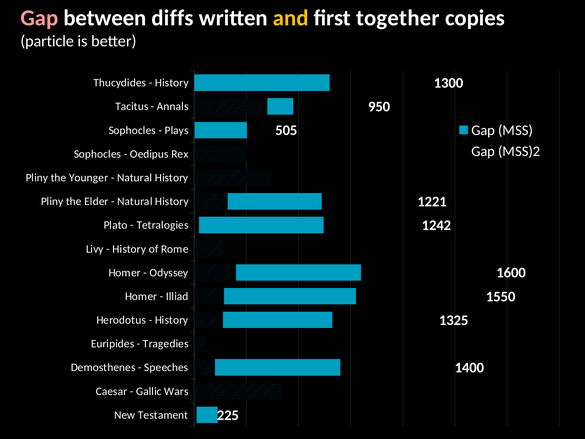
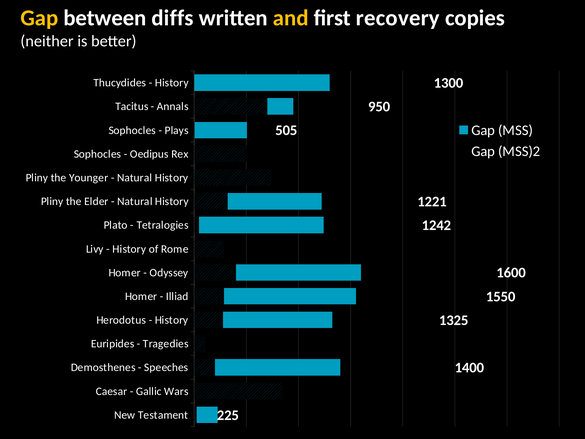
Gap at (39, 18) colour: pink -> yellow
together: together -> recovery
particle: particle -> neither
